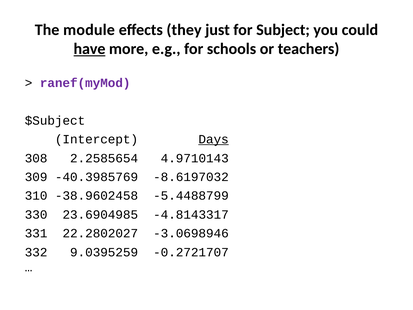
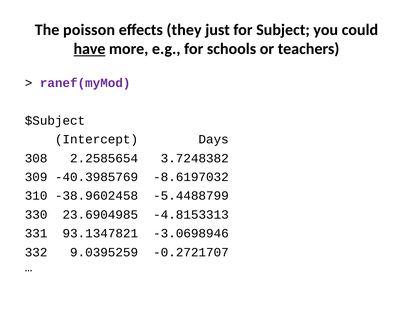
module: module -> poisson
Days underline: present -> none
4.9710143: 4.9710143 -> 3.7248382
-4.8143317: -4.8143317 -> -4.8153313
22.2802027: 22.2802027 -> 93.1347821
